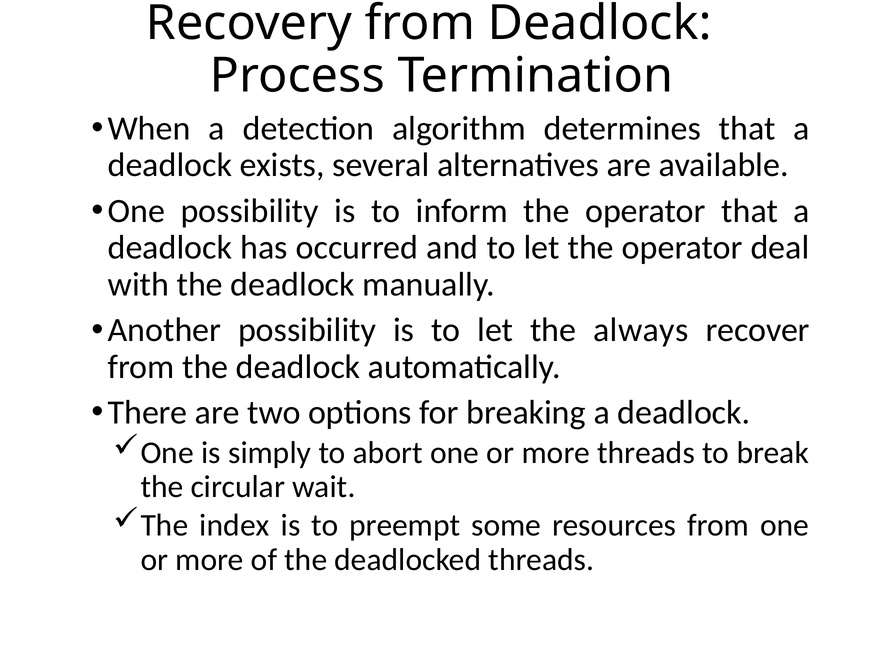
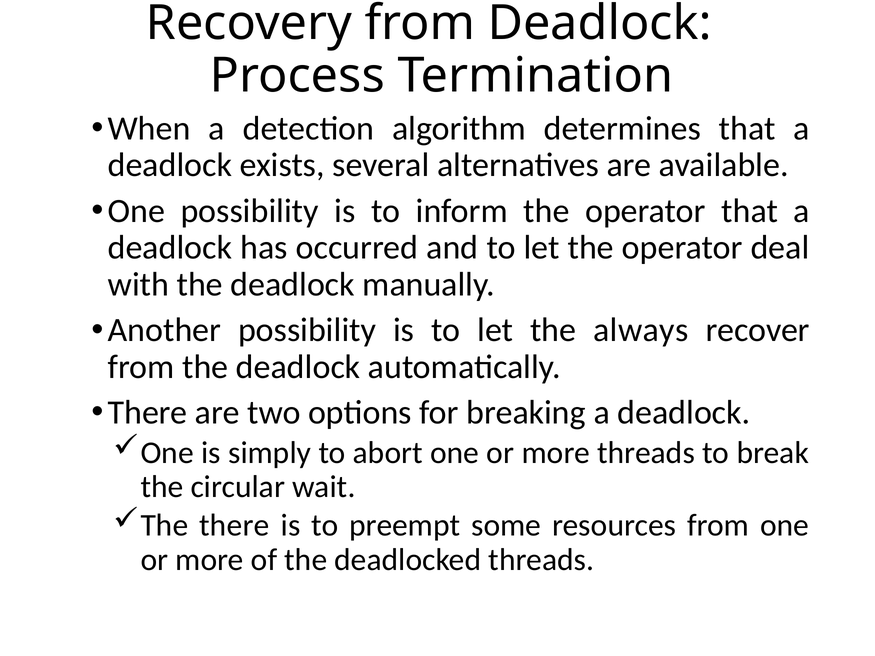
The index: index -> there
